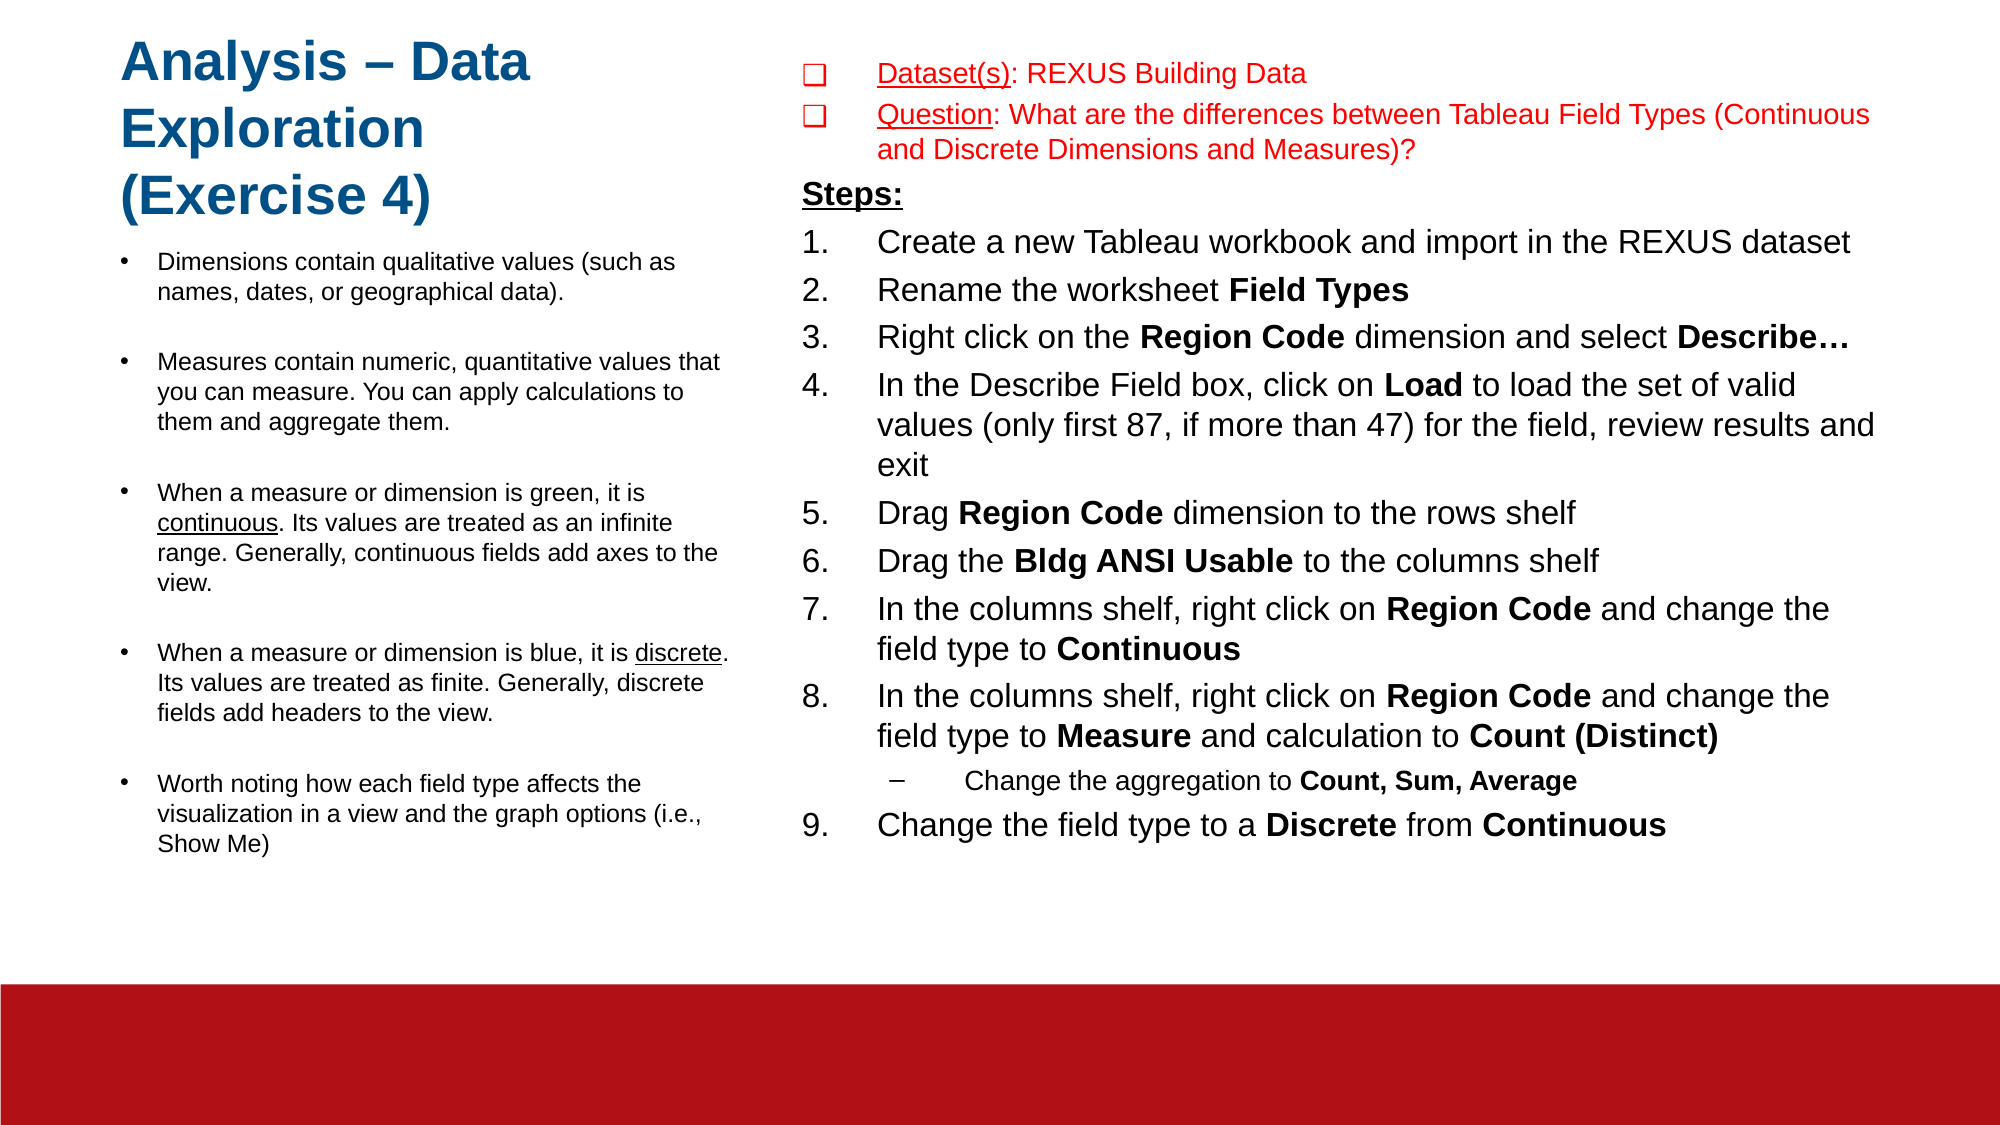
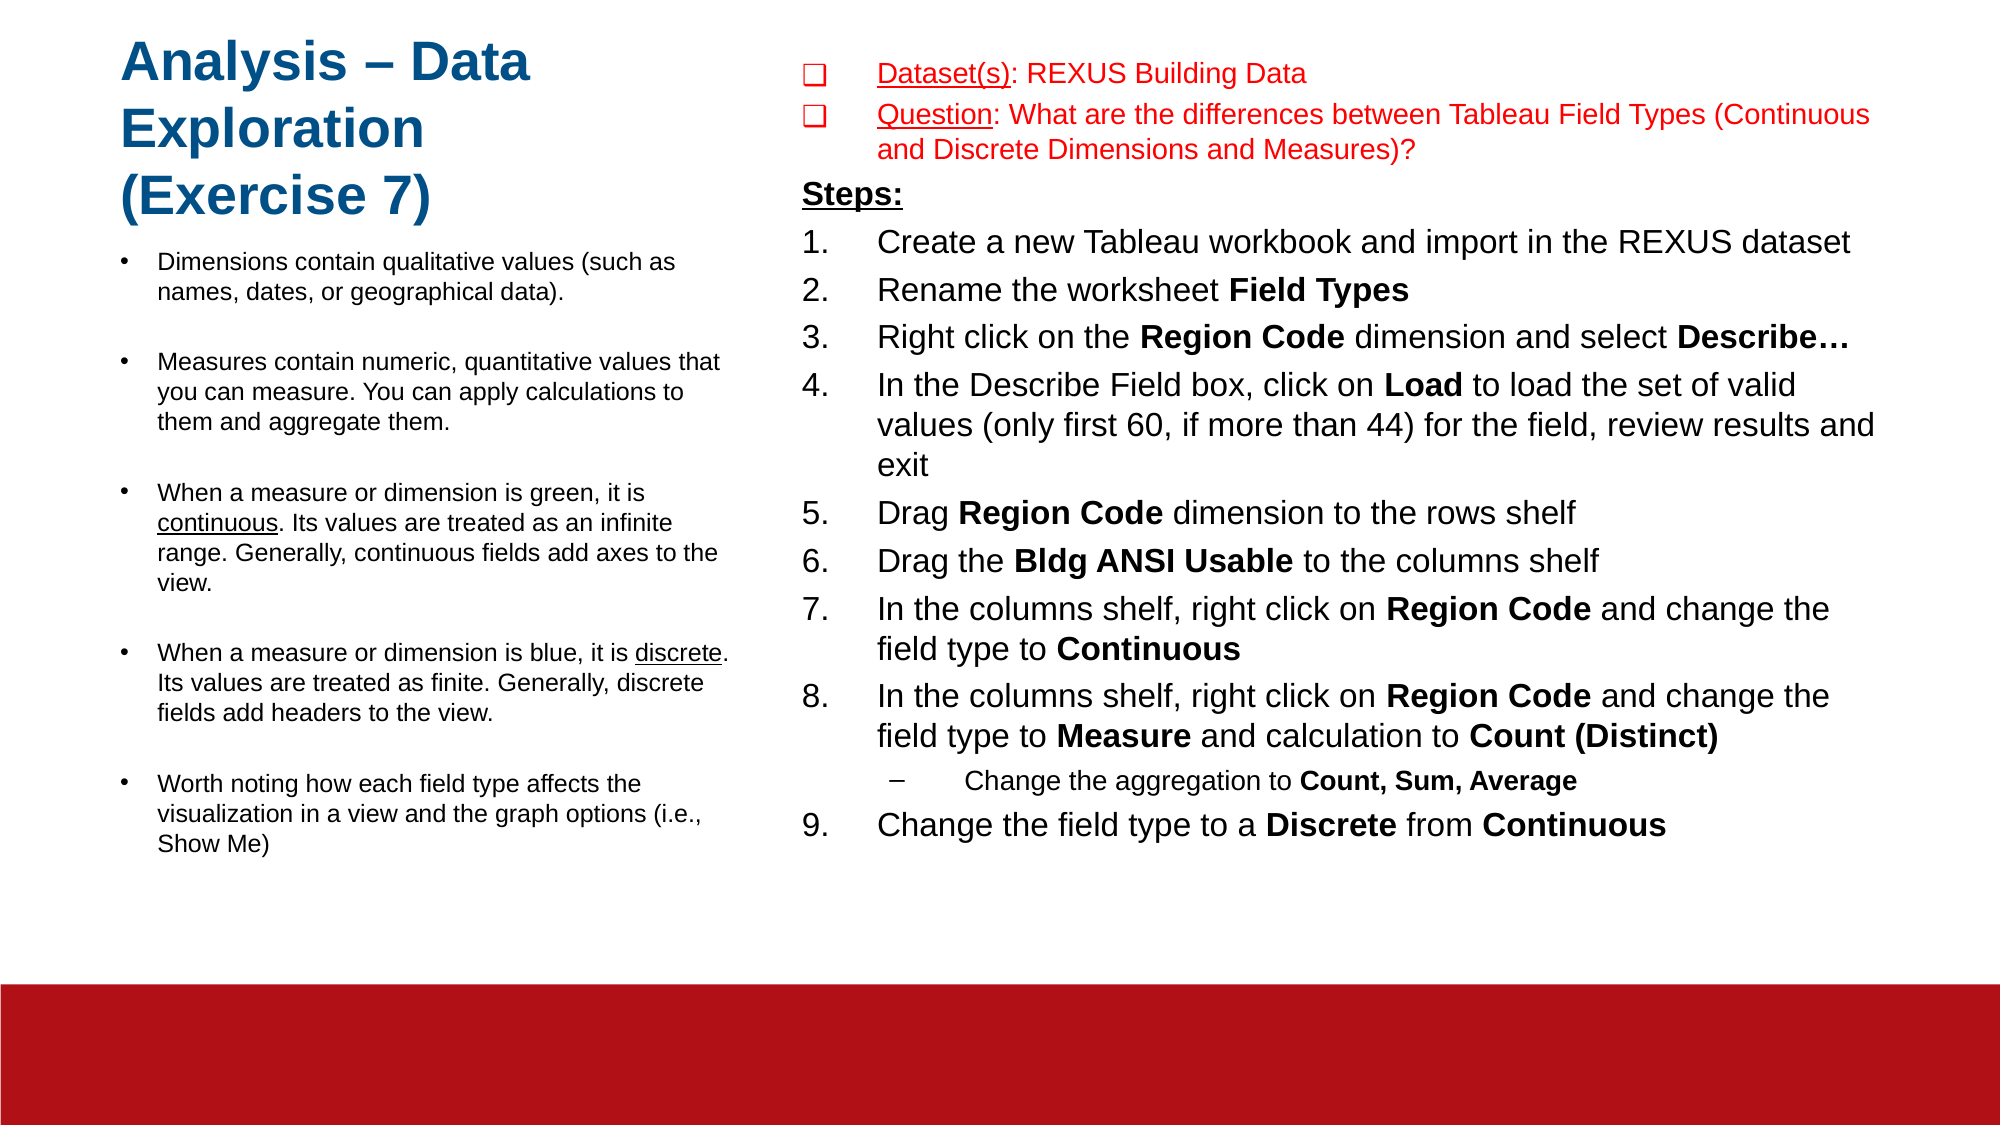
Exercise 4: 4 -> 7
87: 87 -> 60
47: 47 -> 44
